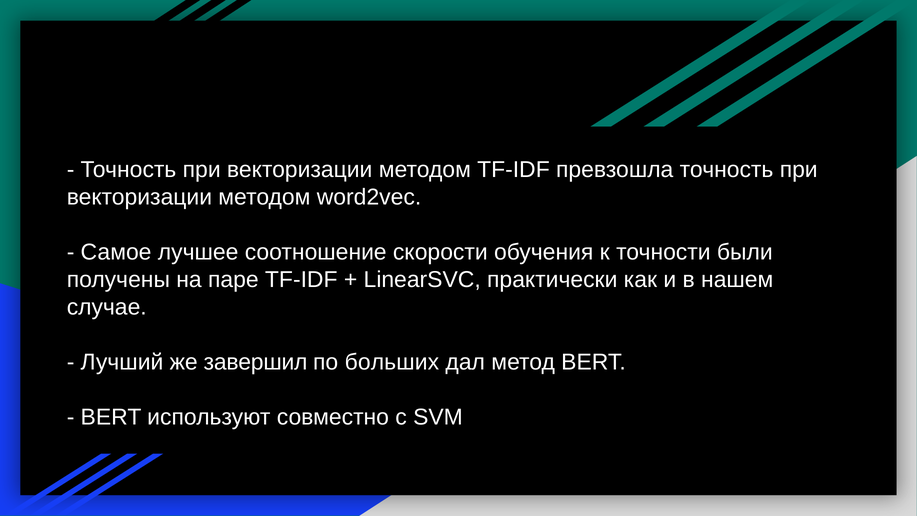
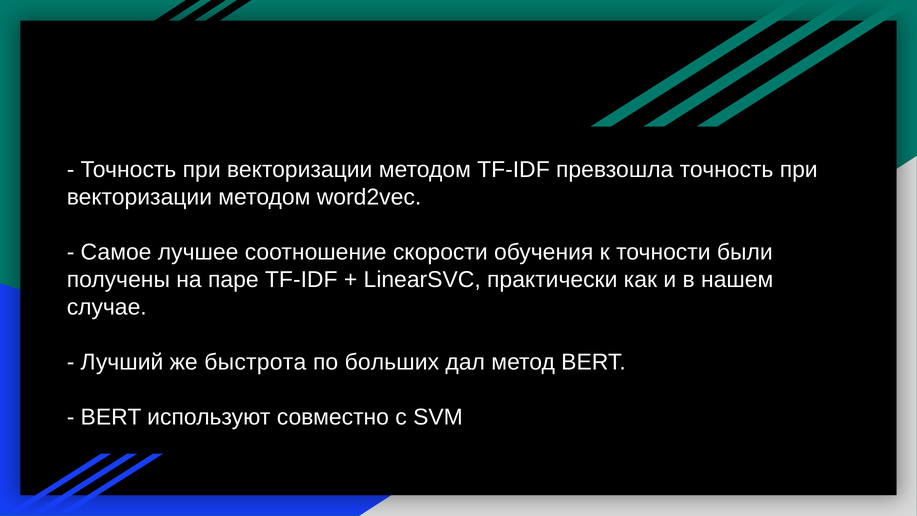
завершил: завершил -> быстрота
